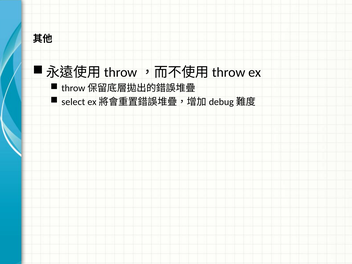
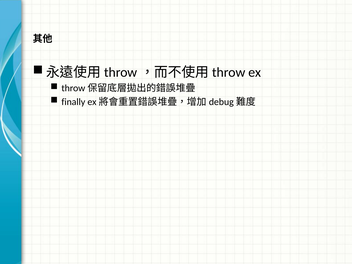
select: select -> finally
